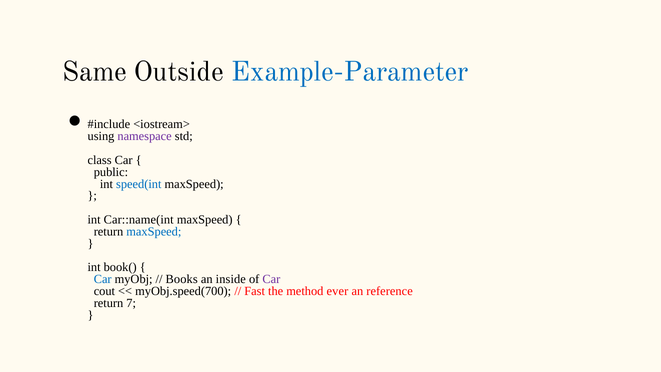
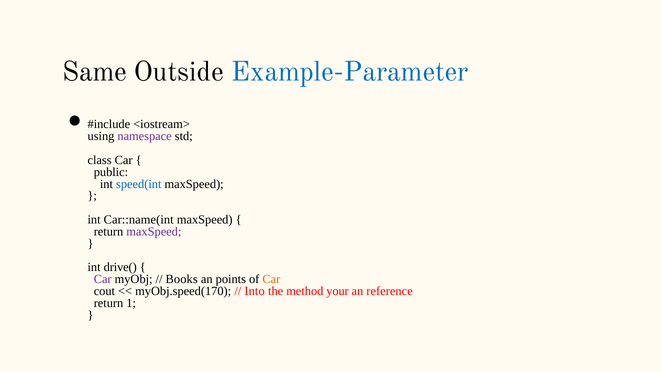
maxSpeed at (154, 231) colour: blue -> purple
book(: book( -> drive(
Car at (103, 279) colour: blue -> purple
inside: inside -> points
Car at (271, 279) colour: purple -> orange
myObj.speed(700: myObj.speed(700 -> myObj.speed(170
Fast: Fast -> Into
ever: ever -> your
7: 7 -> 1
